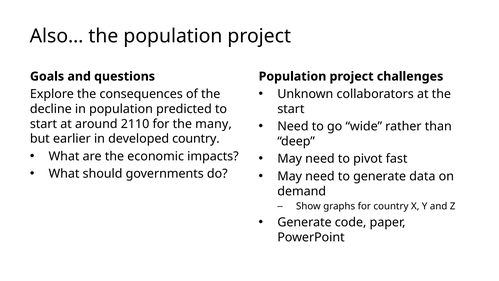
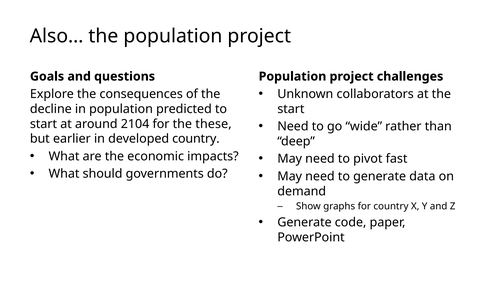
2110: 2110 -> 2104
many: many -> these
